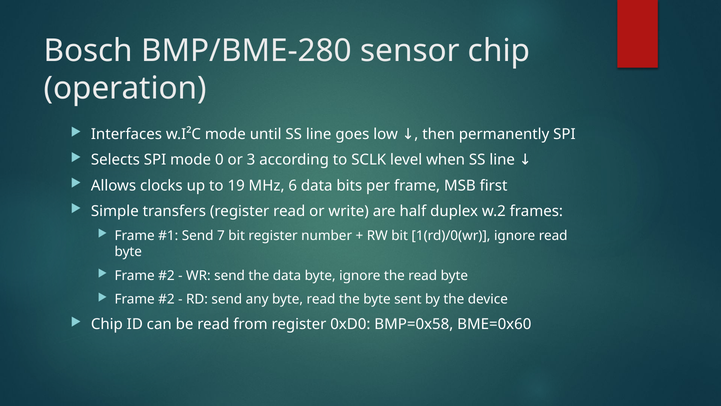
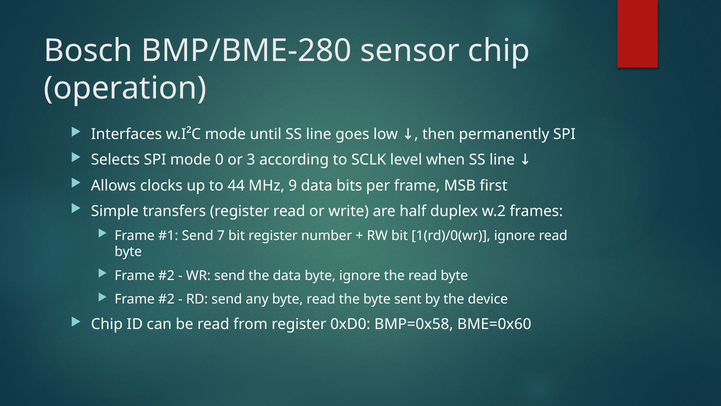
19: 19 -> 44
6: 6 -> 9
